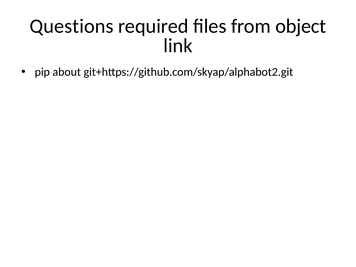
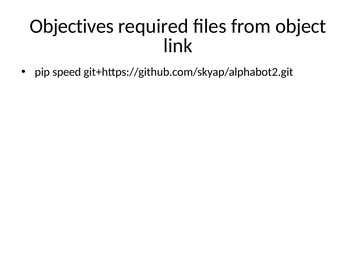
Questions: Questions -> Objectives
about: about -> speed
